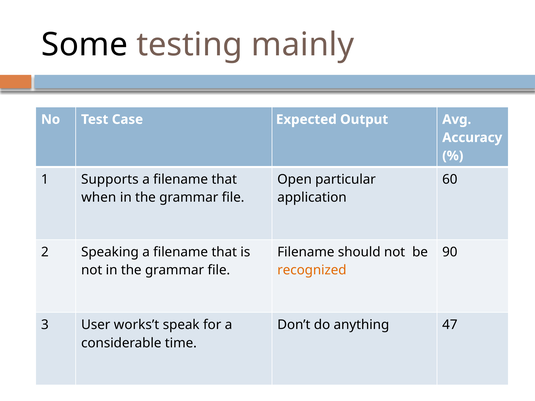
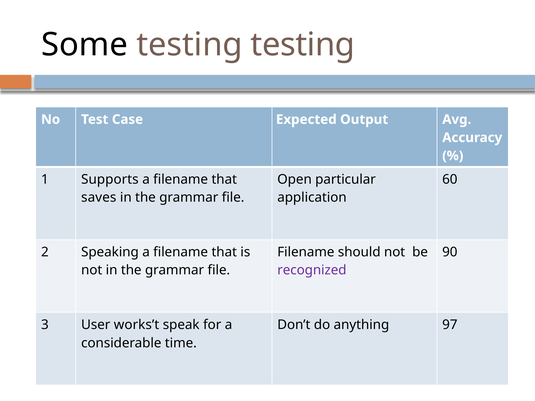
testing mainly: mainly -> testing
when: when -> saves
recognized colour: orange -> purple
47: 47 -> 97
